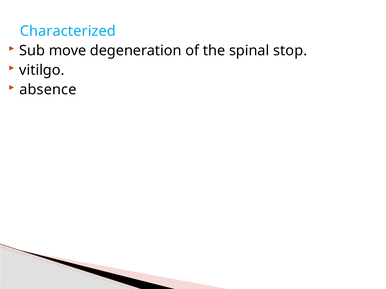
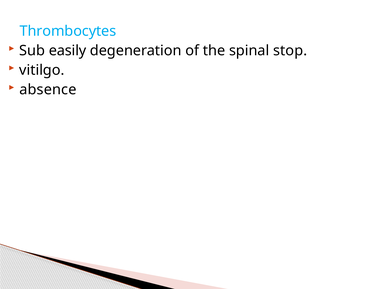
Characterized: Characterized -> Thrombocytes
move: move -> easily
